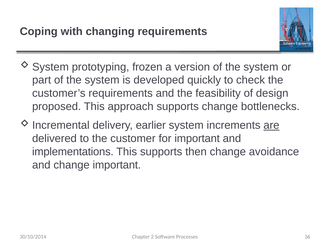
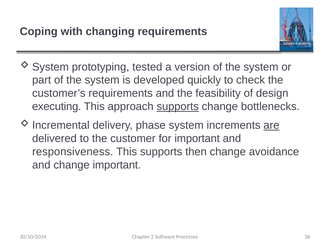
frozen: frozen -> tested
proposed: proposed -> executing
supports at (178, 106) underline: none -> present
earlier: earlier -> phase
implementations: implementations -> responsiveness
